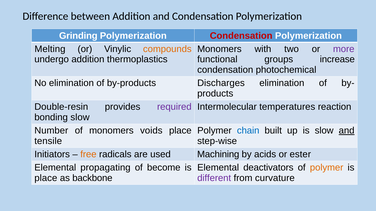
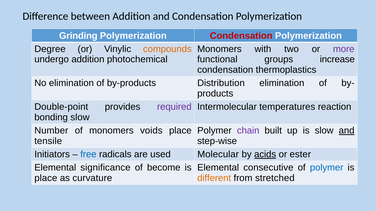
Melting: Melting -> Degree
thermoplastics: thermoplastics -> photochemical
photochemical: photochemical -> thermoplastics
Discharges: Discharges -> Distribution
Double-resin: Double-resin -> Double-point
chain colour: blue -> purple
free colour: orange -> blue
Machining: Machining -> Molecular
acids underline: none -> present
propagating: propagating -> significance
deactivators: deactivators -> consecutive
polymer at (327, 168) colour: orange -> blue
backbone: backbone -> curvature
different colour: purple -> orange
curvature: curvature -> stretched
